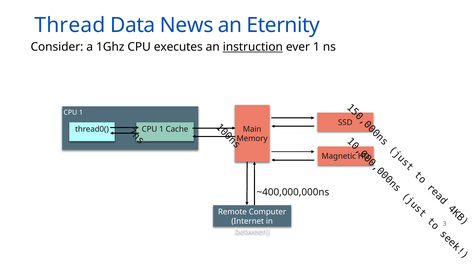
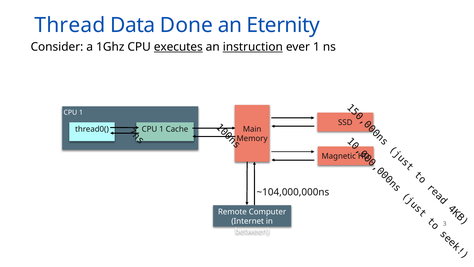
News: News -> Done
executes underline: none -> present
~400,000,000ns: ~400,000,000ns -> ~104,000,000ns
